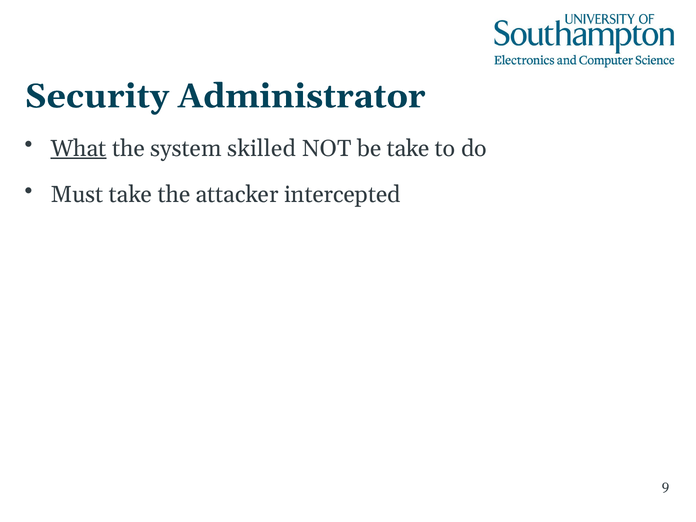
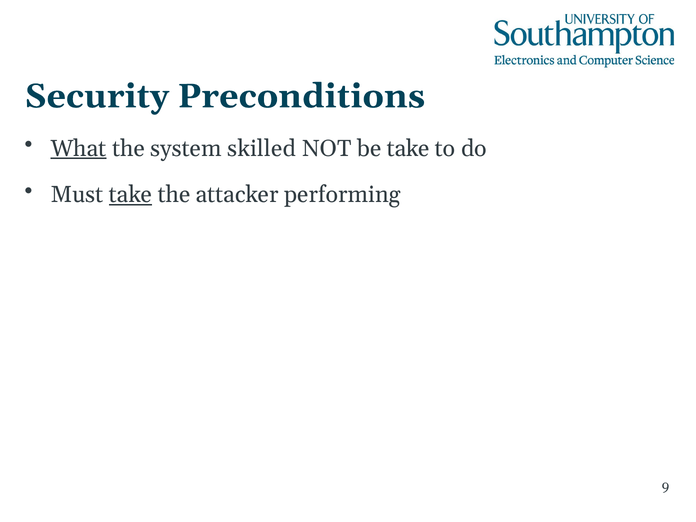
Administrator: Administrator -> Preconditions
take at (131, 195) underline: none -> present
intercepted: intercepted -> performing
